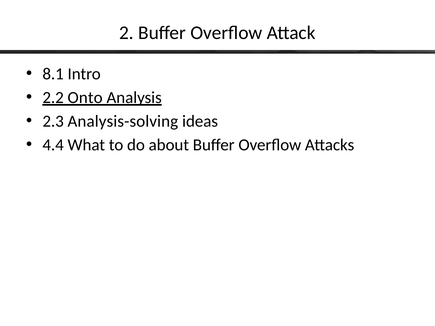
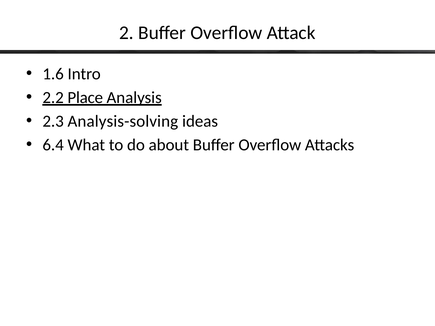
8.1: 8.1 -> 1.6
Onto: Onto -> Place
4.4: 4.4 -> 6.4
